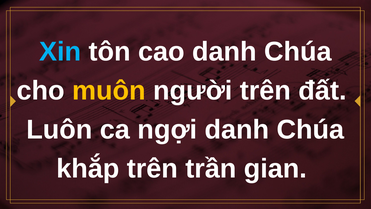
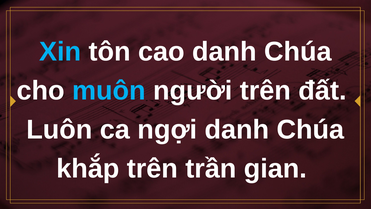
muôn colour: yellow -> light blue
